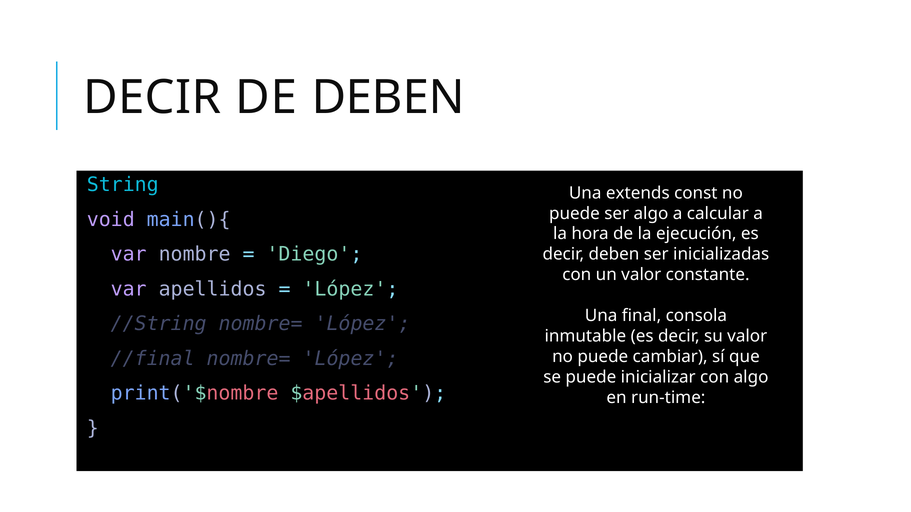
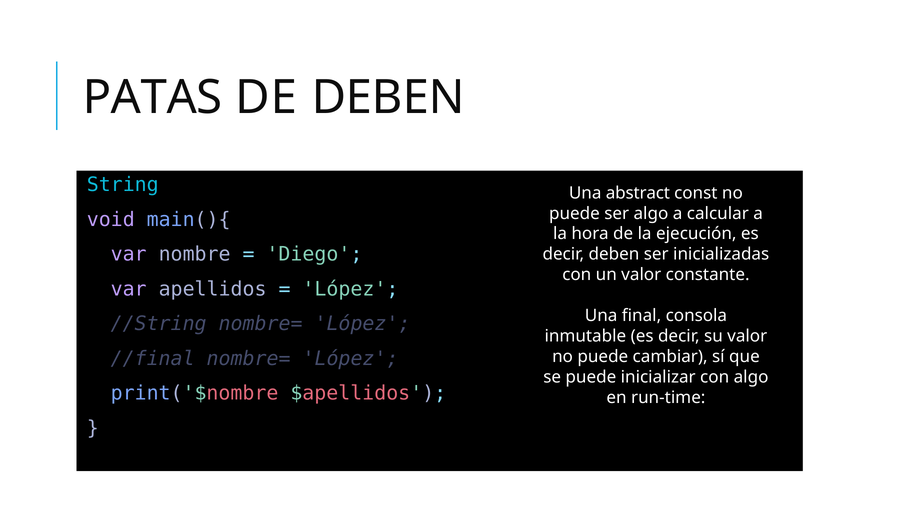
DECIR at (152, 98): DECIR -> PATAS
extends: extends -> abstract
